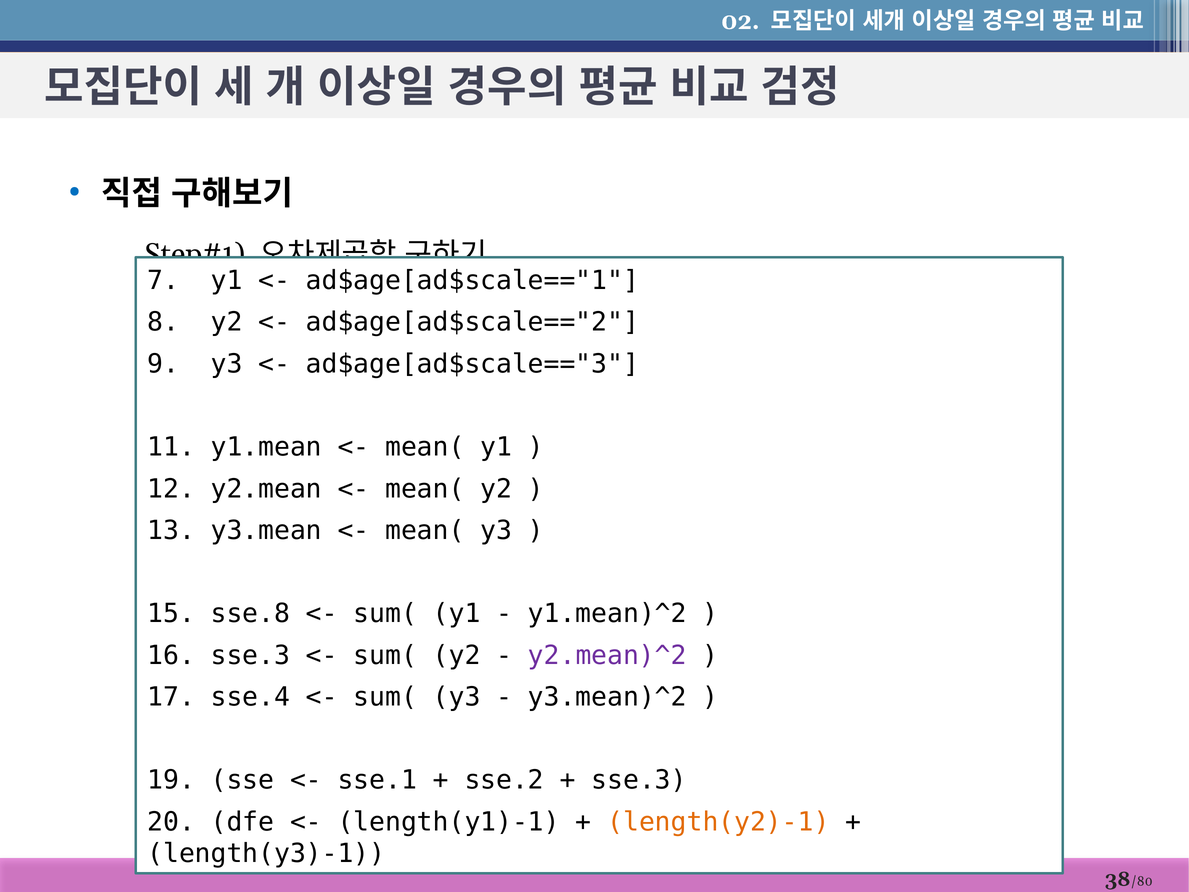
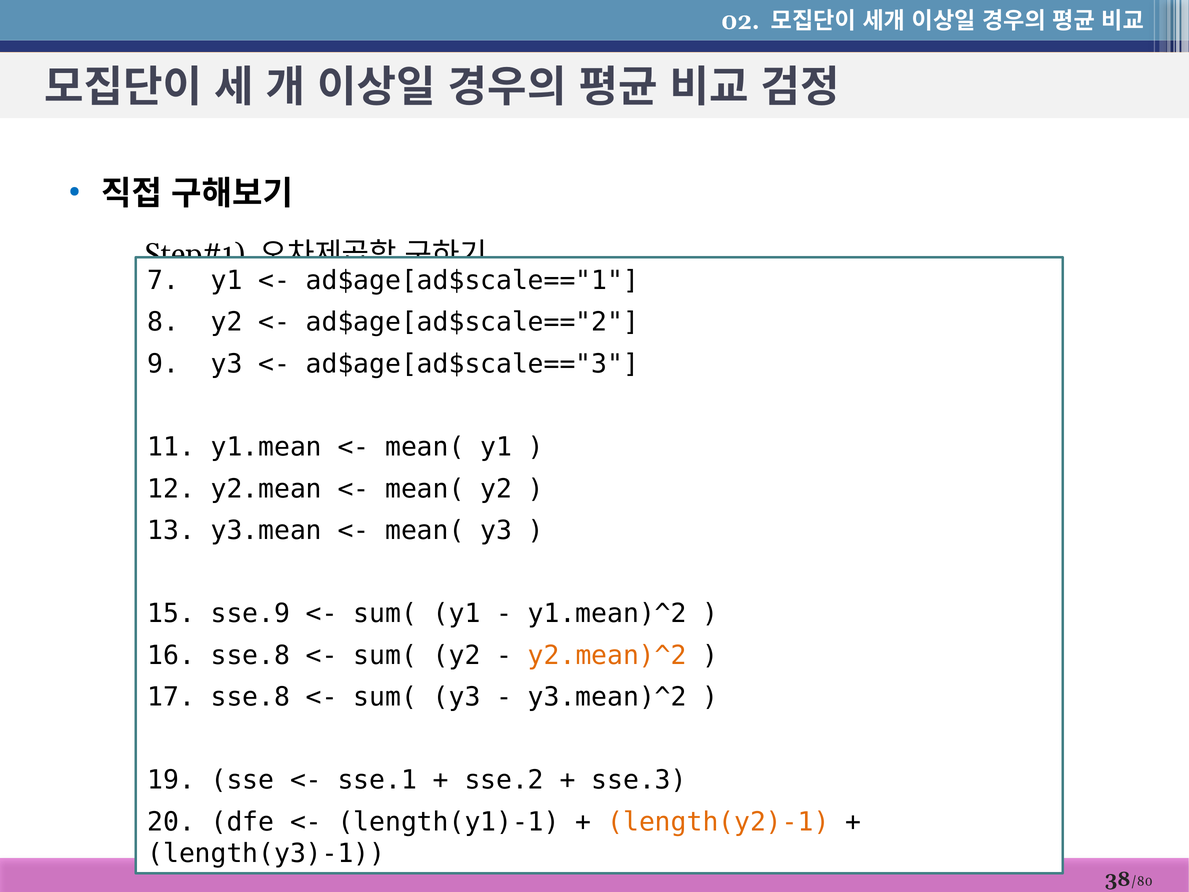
sse.8: sse.8 -> sse.9
16 sse.3: sse.3 -> sse.8
y2.mean)^2 colour: purple -> orange
17 sse.4: sse.4 -> sse.8
